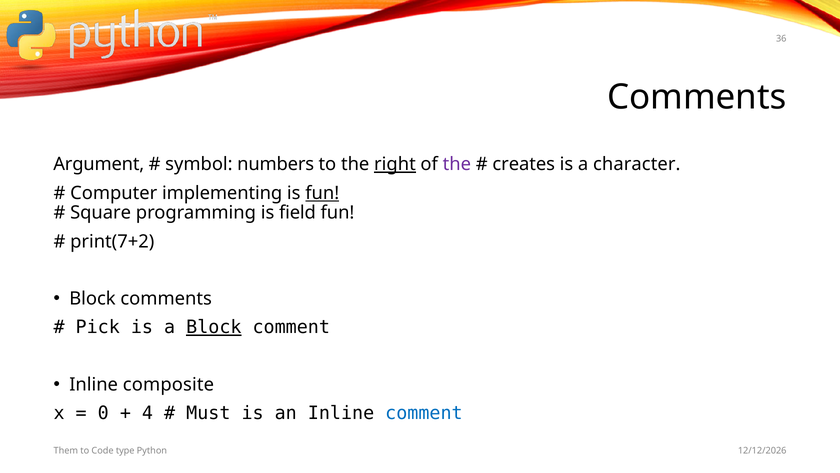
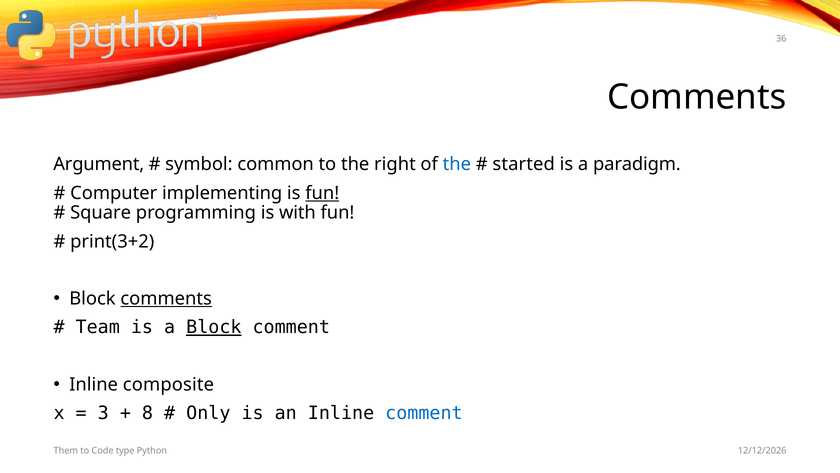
numbers: numbers -> common
right underline: present -> none
the at (457, 164) colour: purple -> blue
creates: creates -> started
character: character -> paradigm
field: field -> with
print(7+2: print(7+2 -> print(3+2
comments at (166, 298) underline: none -> present
Pick: Pick -> Team
0: 0 -> 3
4: 4 -> 8
Must: Must -> Only
